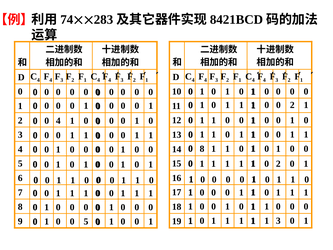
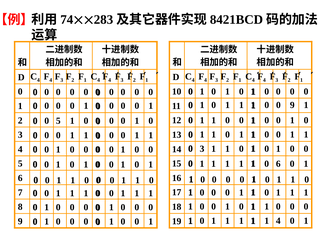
0 0 2: 2 -> 9
0 4: 4 -> 5
8 at (202, 149): 8 -> 3
2 at (278, 164): 2 -> 6
1 3: 3 -> 4
5 at (86, 221): 5 -> 0
